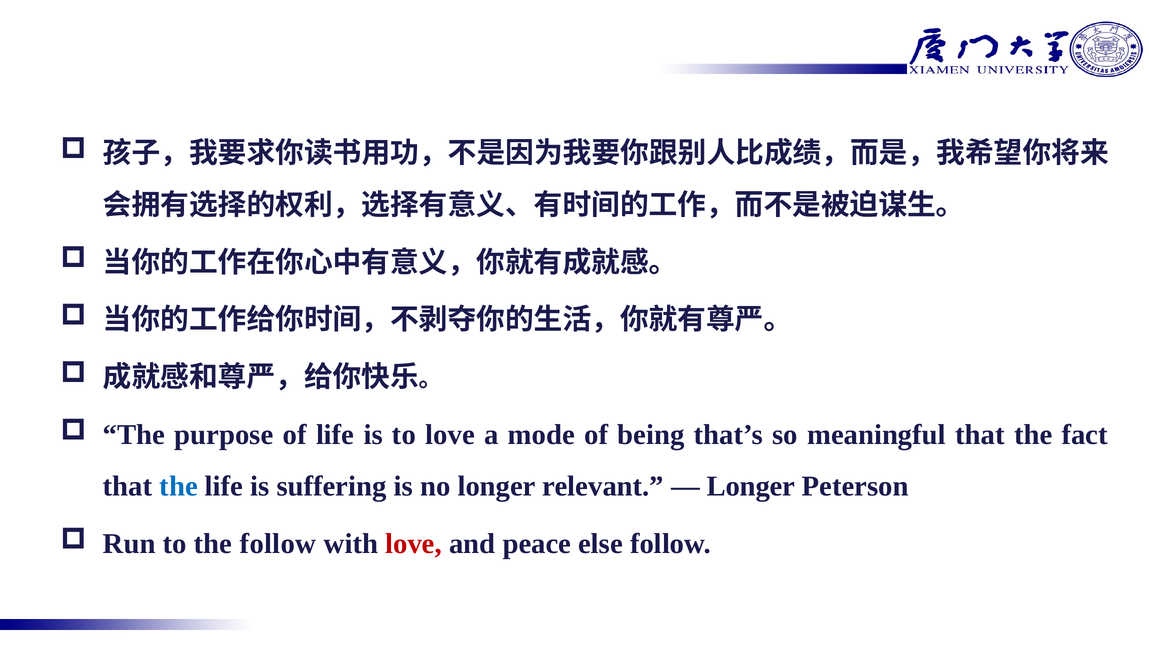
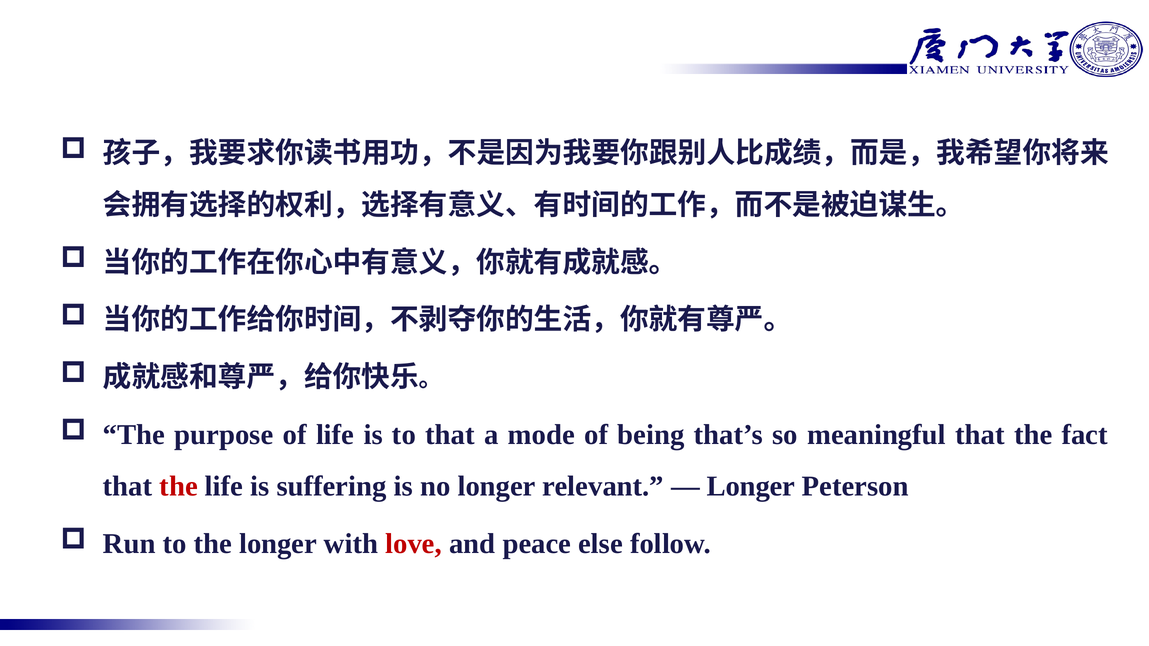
to love: love -> that
the at (179, 487) colour: blue -> red
the follow: follow -> longer
